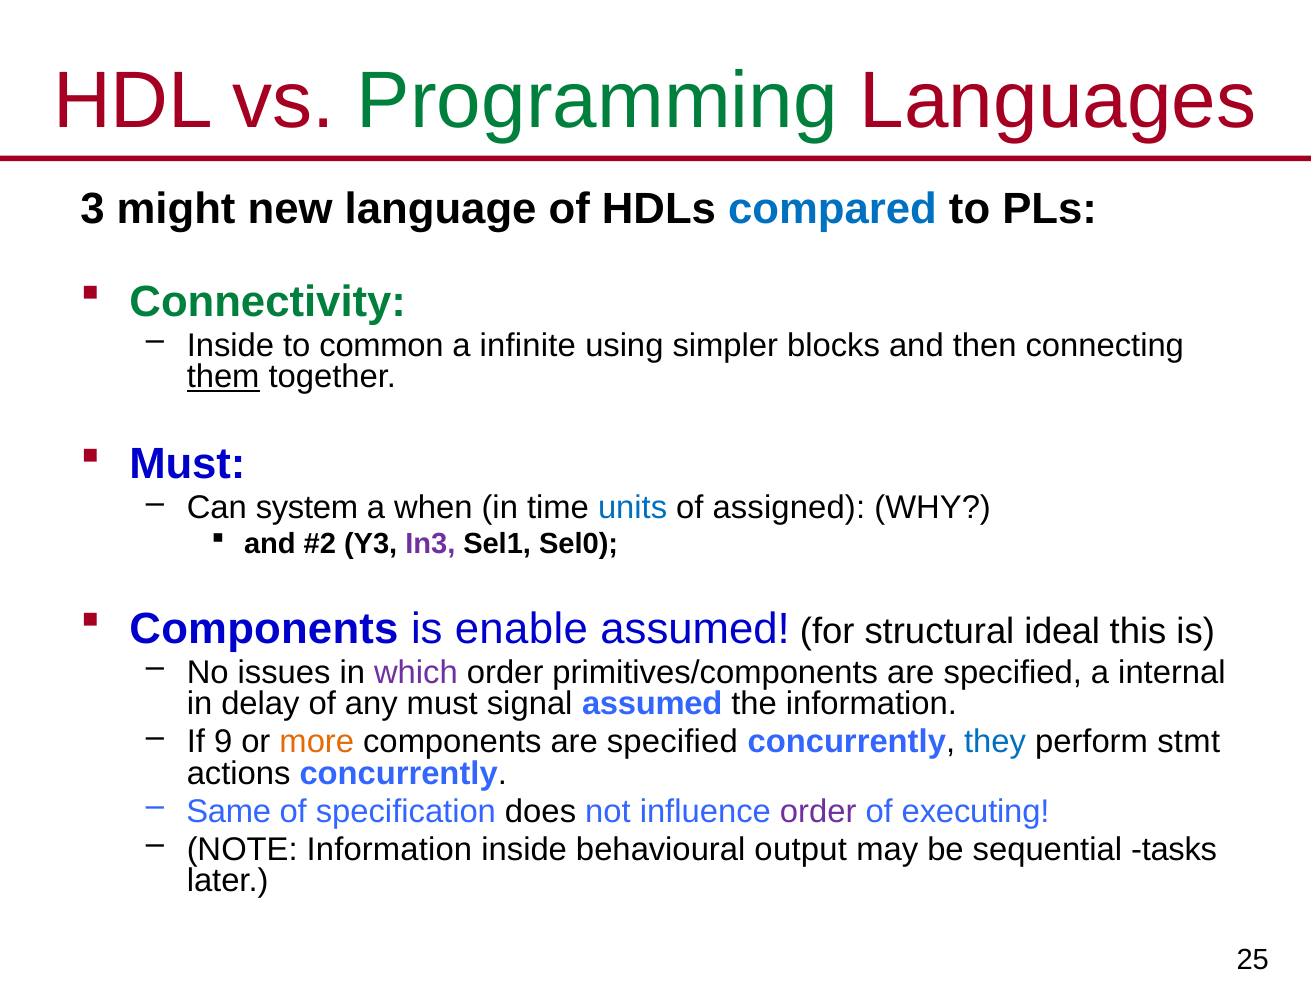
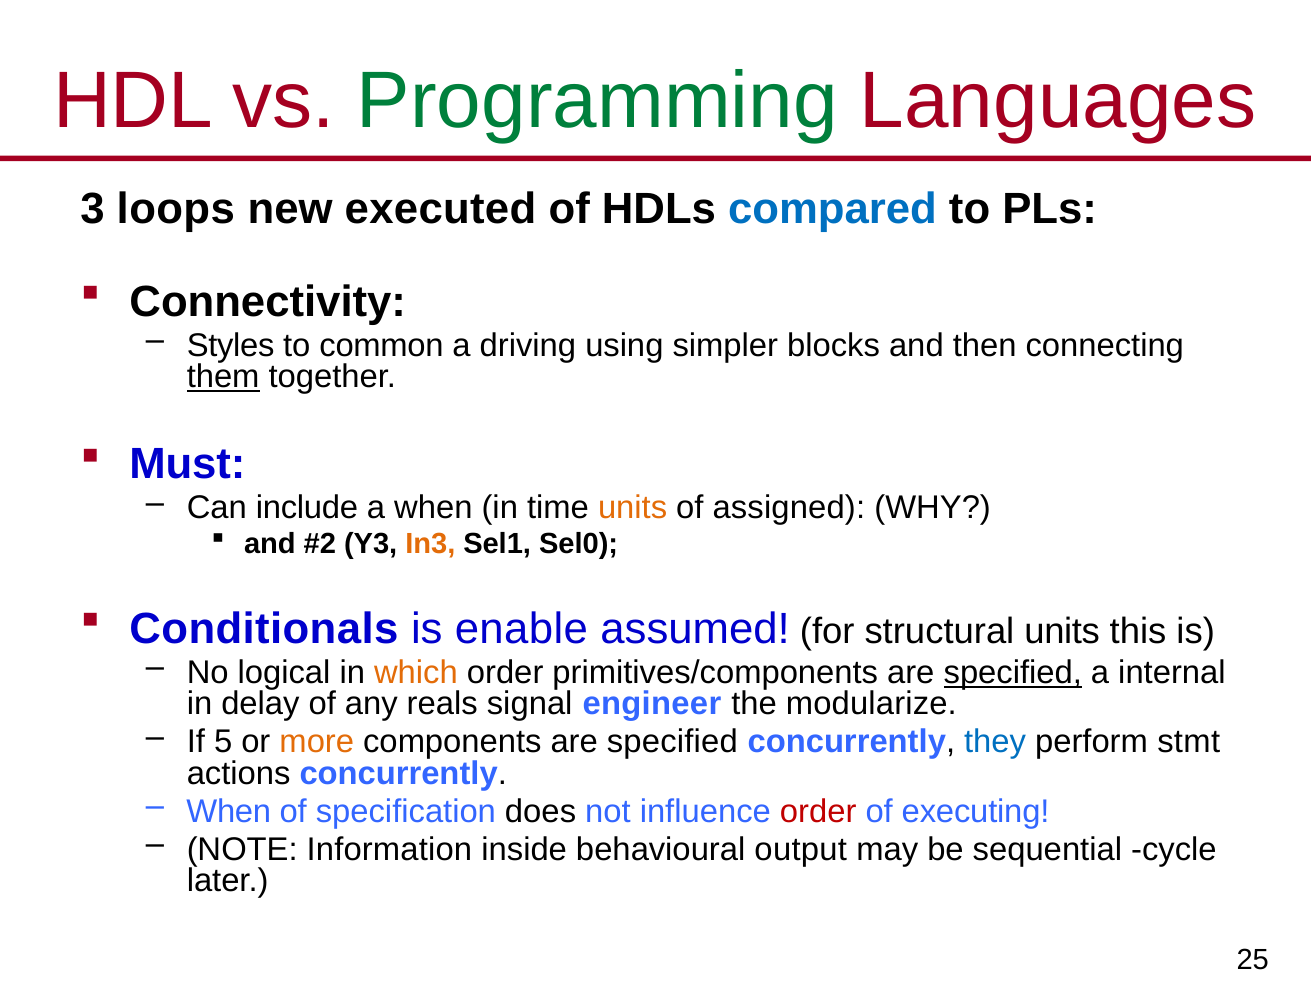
might: might -> loops
language: language -> executed
Connectivity colour: green -> black
Inside at (230, 346): Inside -> Styles
infinite: infinite -> driving
system: system -> include
units at (633, 508) colour: blue -> orange
In3 colour: purple -> orange
Components at (264, 629): Components -> Conditionals
structural ideal: ideal -> units
issues: issues -> logical
which colour: purple -> orange
specified at (1013, 673) underline: none -> present
any must: must -> reals
signal assumed: assumed -> engineer
the information: information -> modularize
9: 9 -> 5
Same at (229, 812): Same -> When
order at (818, 812) colour: purple -> red
tasks: tasks -> cycle
